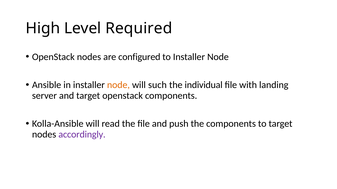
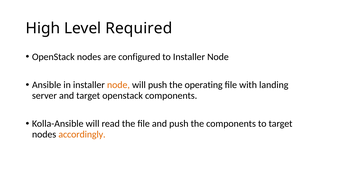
will such: such -> push
individual: individual -> operating
accordingly colour: purple -> orange
